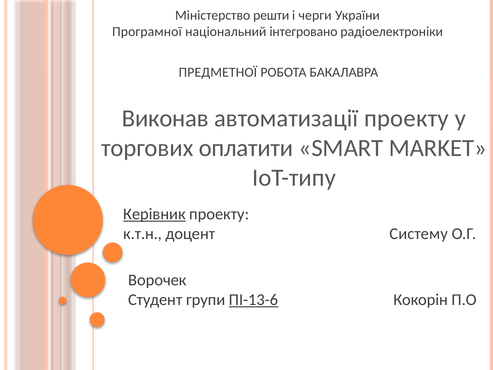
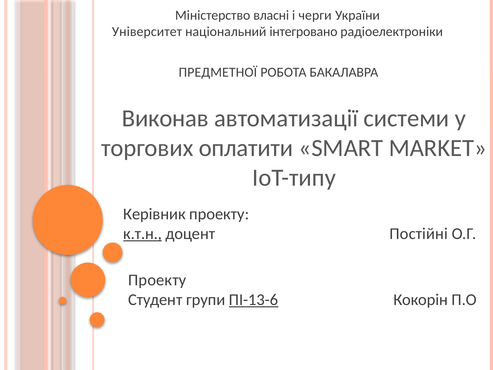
решти: решти -> власні
Програмної: Програмної -> Університет
автоматизації проекту: проекту -> системи
Керівник underline: present -> none
к.т.н underline: none -> present
Систему: Систему -> Постійні
Ворочек at (157, 280): Ворочек -> Проекту
